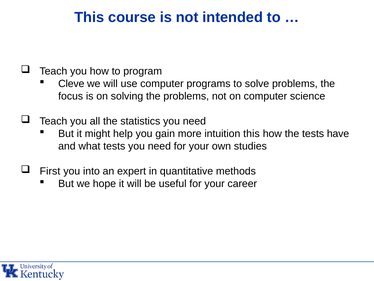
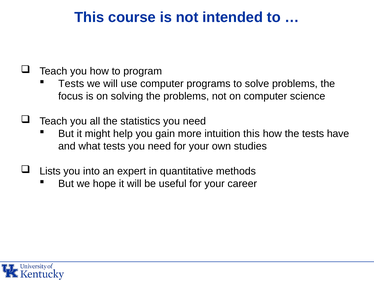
Cleve at (71, 84): Cleve -> Tests
First: First -> Lists
